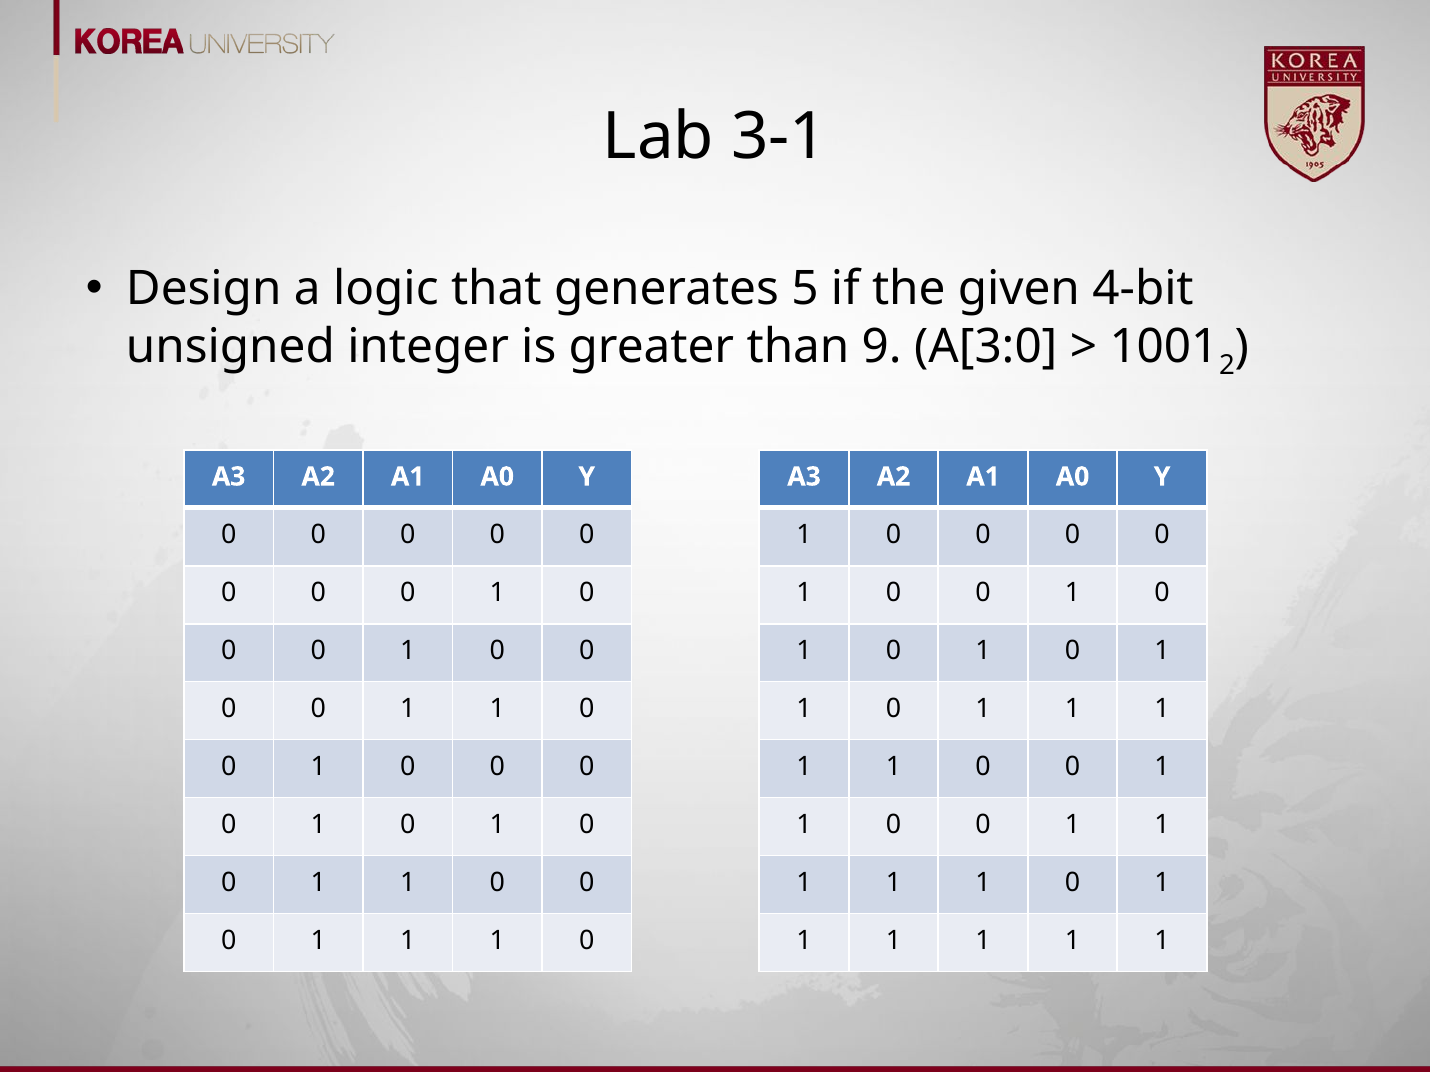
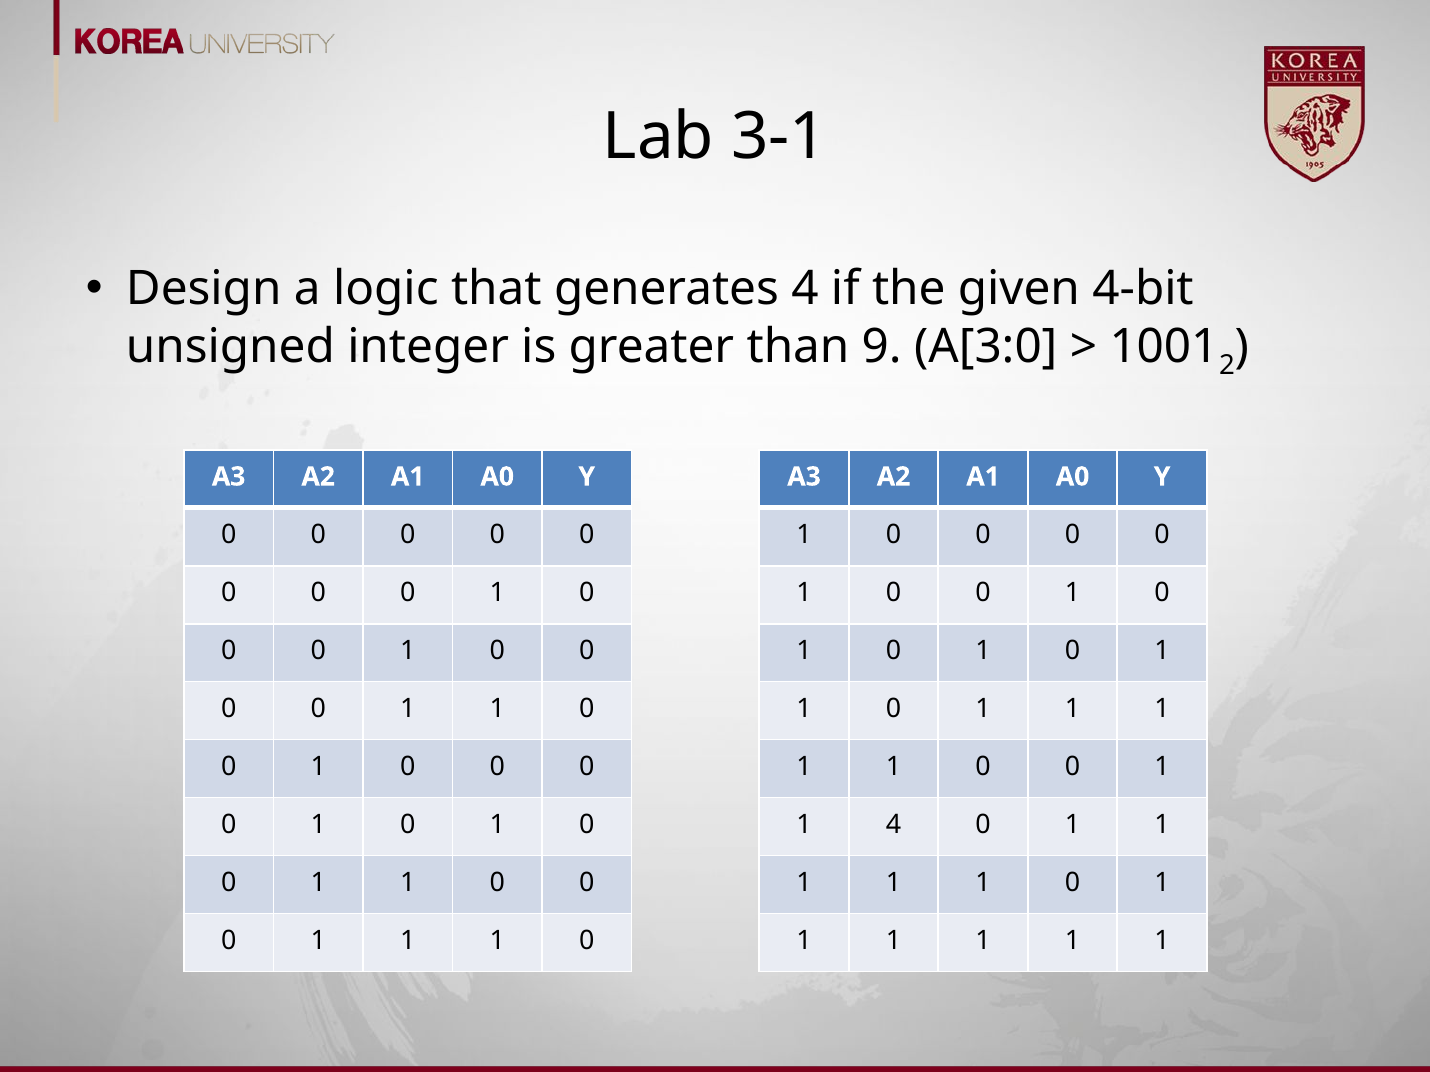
generates 5: 5 -> 4
0 at (894, 825): 0 -> 4
